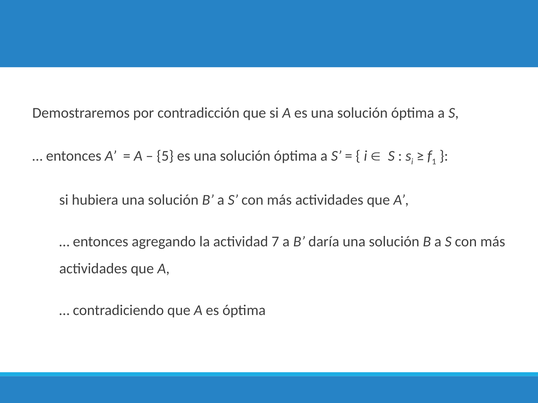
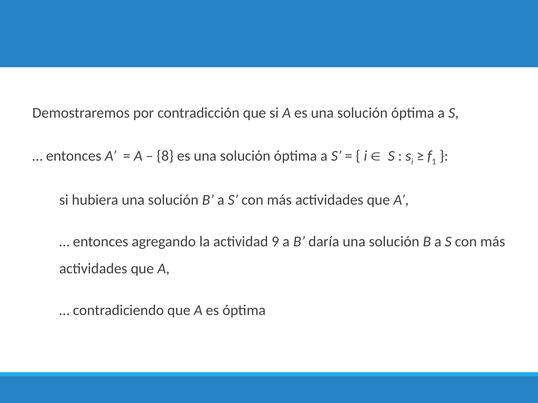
5: 5 -> 8
7: 7 -> 9
